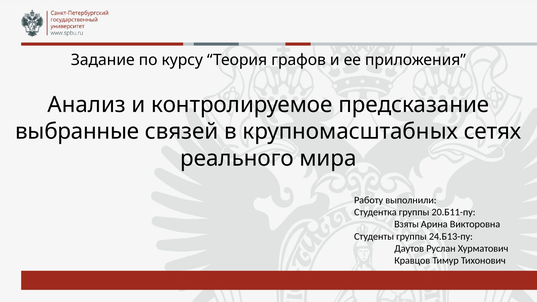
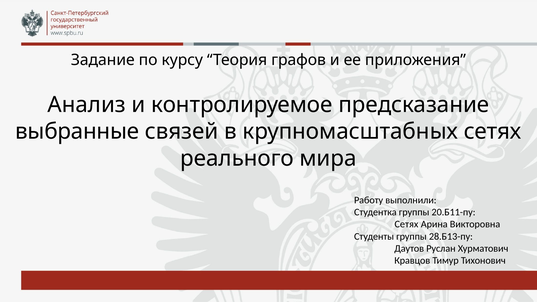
Взяты at (407, 224): Взяты -> Сетях
24.Б13-пу: 24.Б13-пу -> 28.Б13-пу
